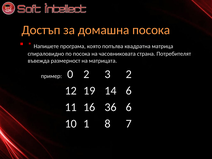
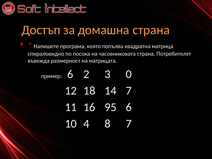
домашна посока: посока -> страна
пример 0: 0 -> 6
3 2: 2 -> 0
19: 19 -> 18
14 6: 6 -> 7
36: 36 -> 95
1: 1 -> 4
